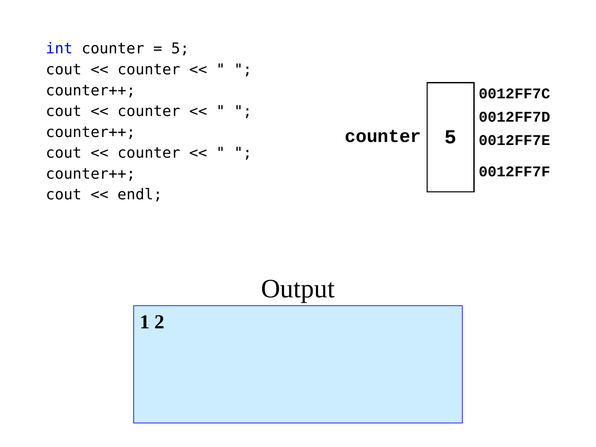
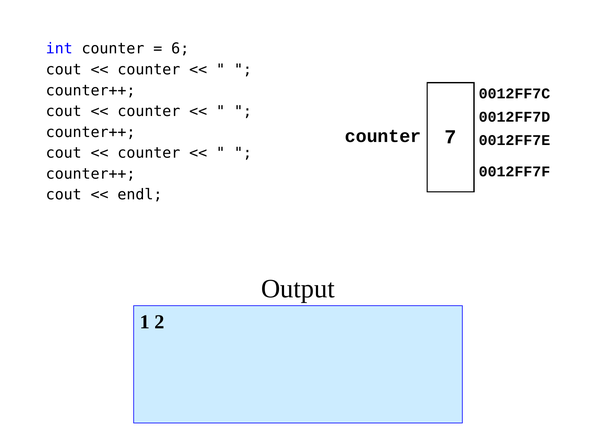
5 at (180, 49): 5 -> 6
counter 5: 5 -> 7
